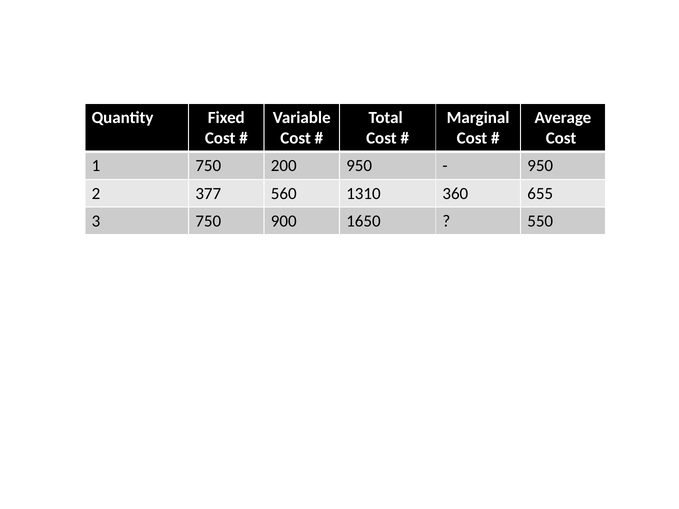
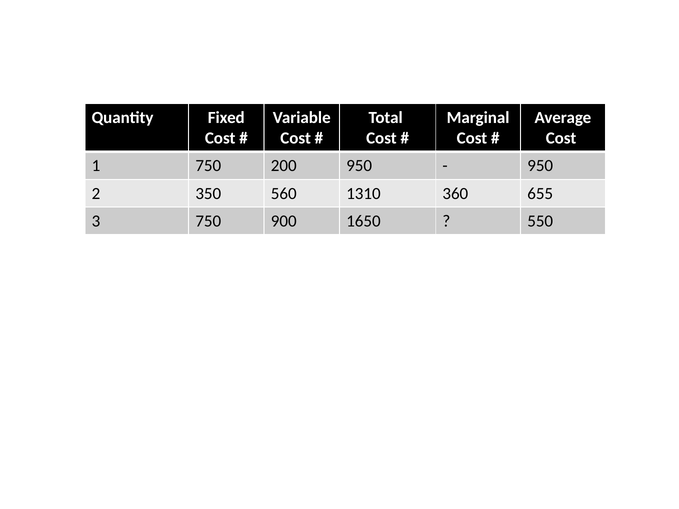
377: 377 -> 350
